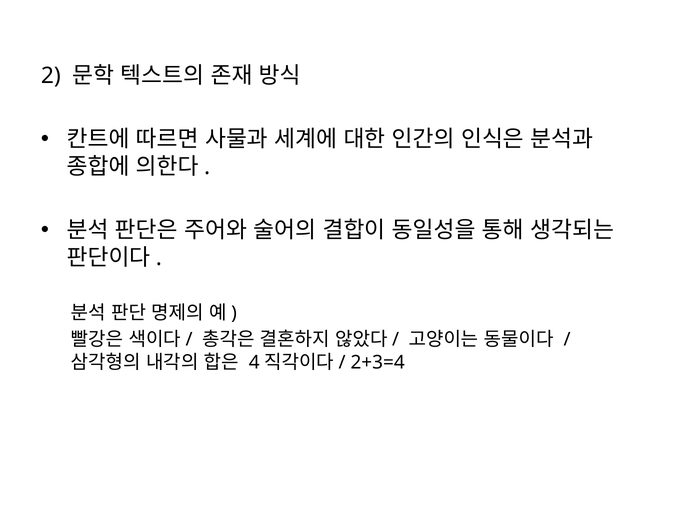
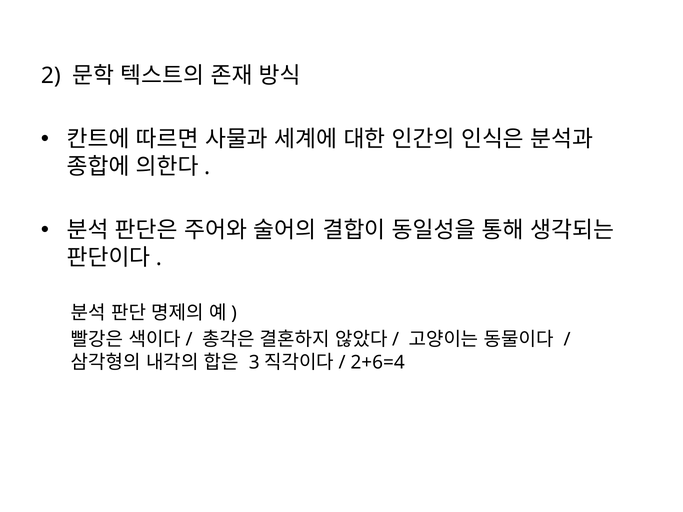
4: 4 -> 3
2+3=4: 2+3=4 -> 2+6=4
